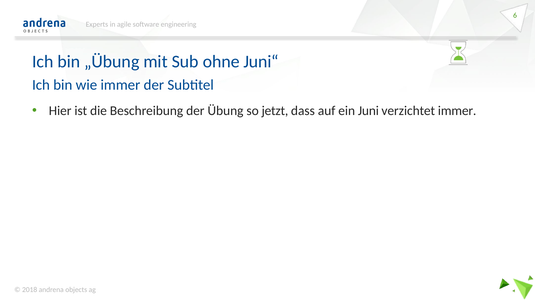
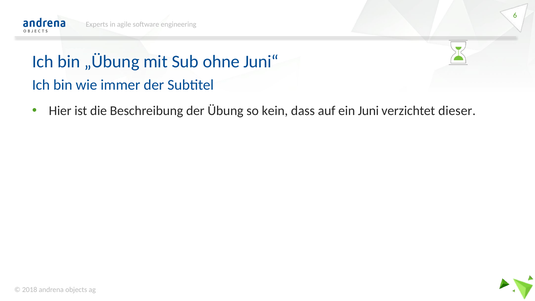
jetzt: jetzt -> kein
verzichtet immer: immer -> dieser
